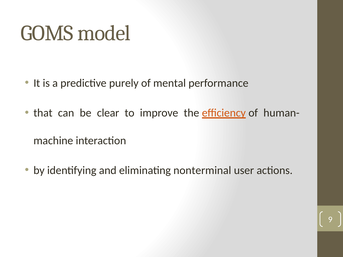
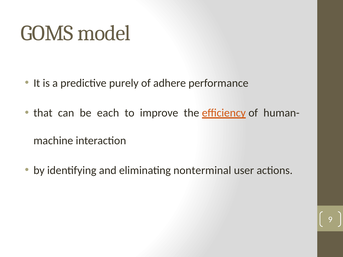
mental: mental -> adhere
clear: clear -> each
